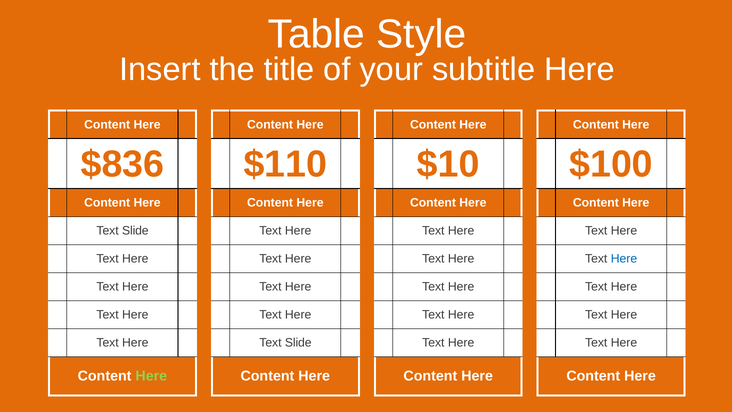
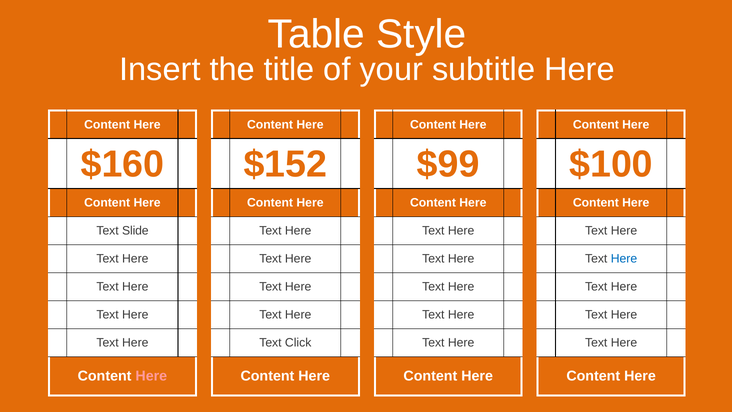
$836: $836 -> $160
$110: $110 -> $152
$10: $10 -> $99
Slide at (298, 343): Slide -> Click
Here at (151, 376) colour: light green -> pink
